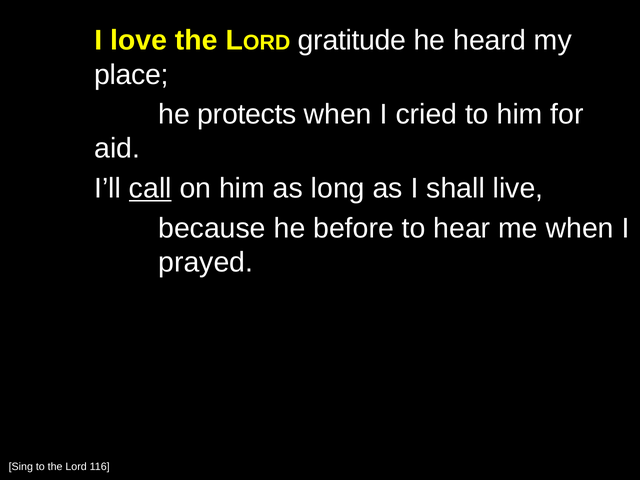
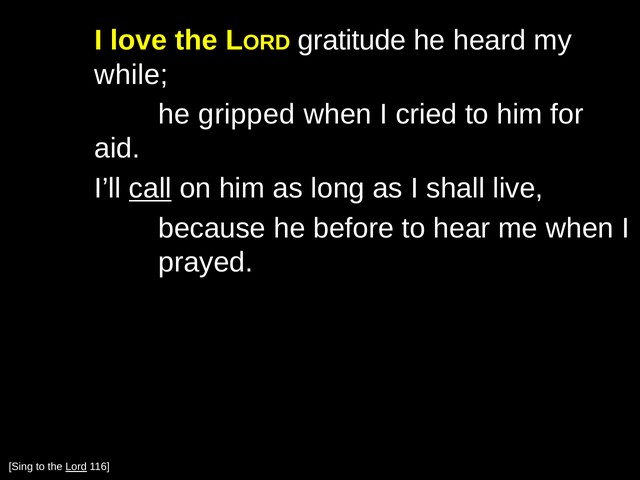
place: place -> while
protects: protects -> gripped
Lord underline: none -> present
